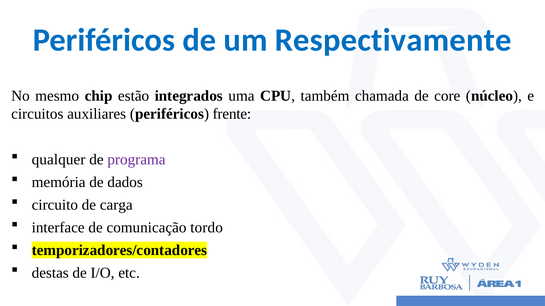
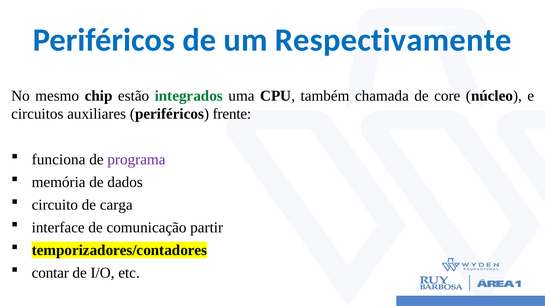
integrados colour: black -> green
qualquer: qualquer -> funciona
tordo: tordo -> partir
destas: destas -> contar
